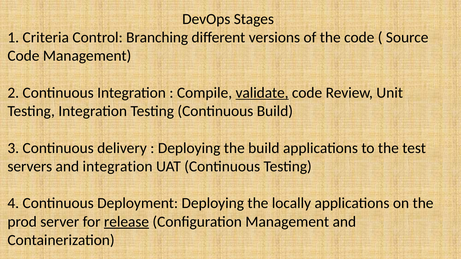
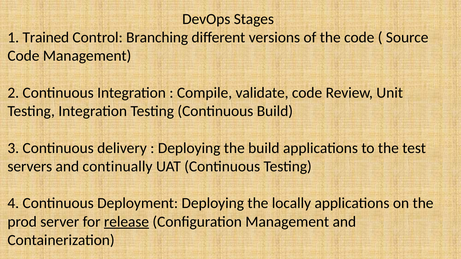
Criteria: Criteria -> Trained
validate underline: present -> none
and integration: integration -> continually
